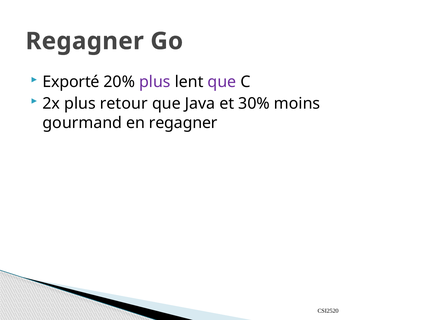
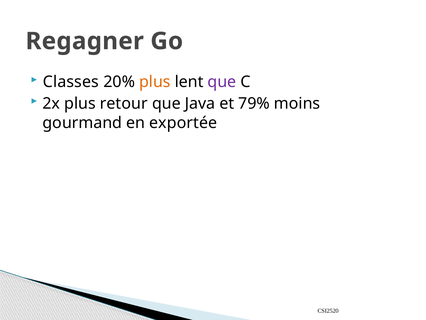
Exporté: Exporté -> Classes
plus at (155, 82) colour: purple -> orange
30%: 30% -> 79%
en regagner: regagner -> exportée
